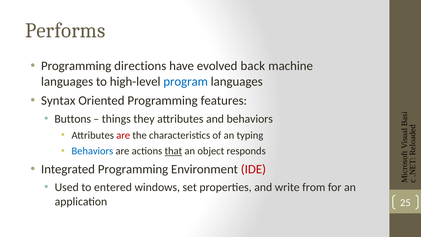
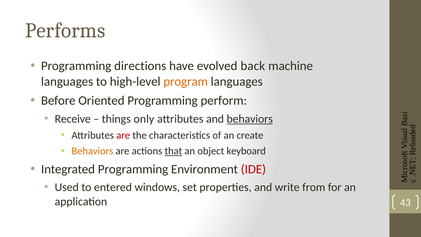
program colour: blue -> orange
Syntax: Syntax -> Before
features: features -> perform
Buttons: Buttons -> Receive
they: they -> only
behaviors at (250, 119) underline: none -> present
typing: typing -> create
Behaviors at (92, 151) colour: blue -> orange
responds: responds -> keyboard
25: 25 -> 43
